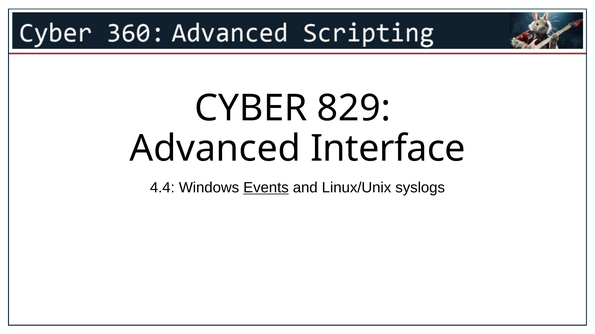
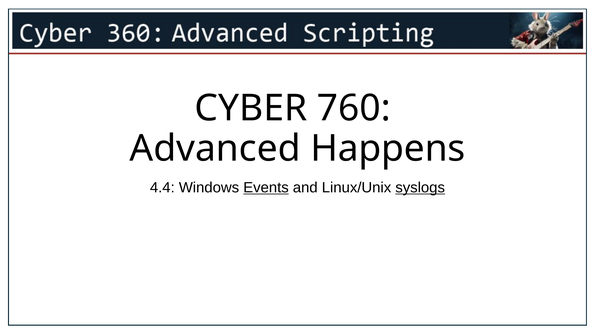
829: 829 -> 760
Interface: Interface -> Happens
syslogs underline: none -> present
